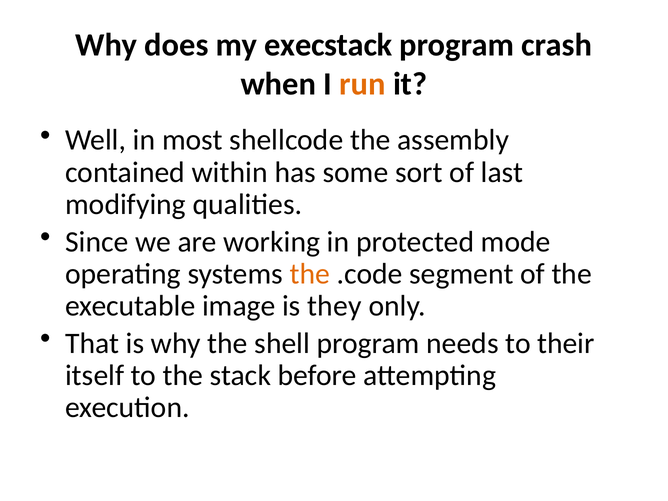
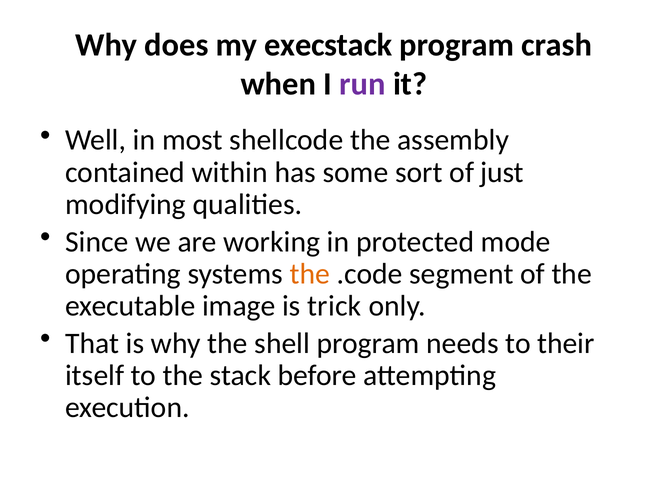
run colour: orange -> purple
last: last -> just
they: they -> trick
